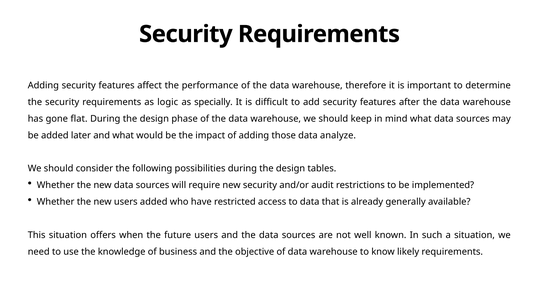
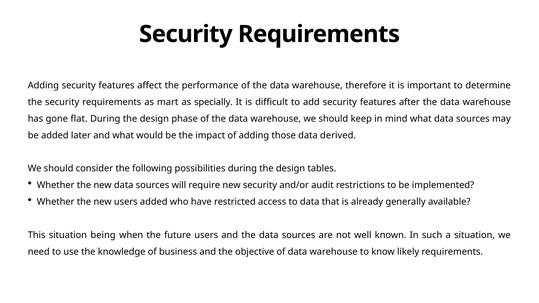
logic: logic -> mart
analyze: analyze -> derived
offers: offers -> being
